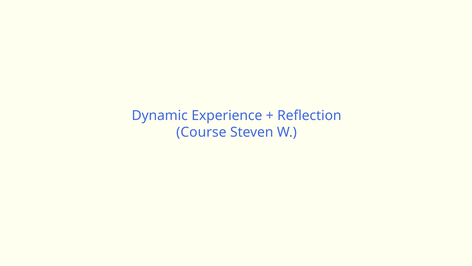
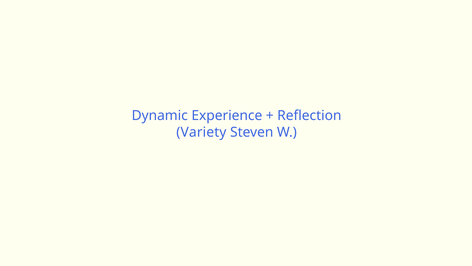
Course: Course -> Variety
